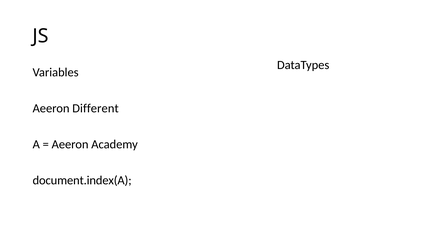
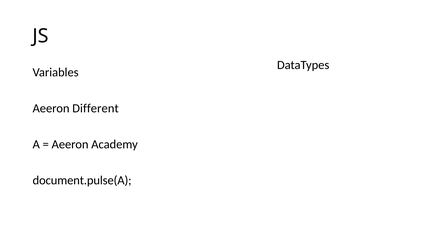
document.index(A: document.index(A -> document.pulse(A
